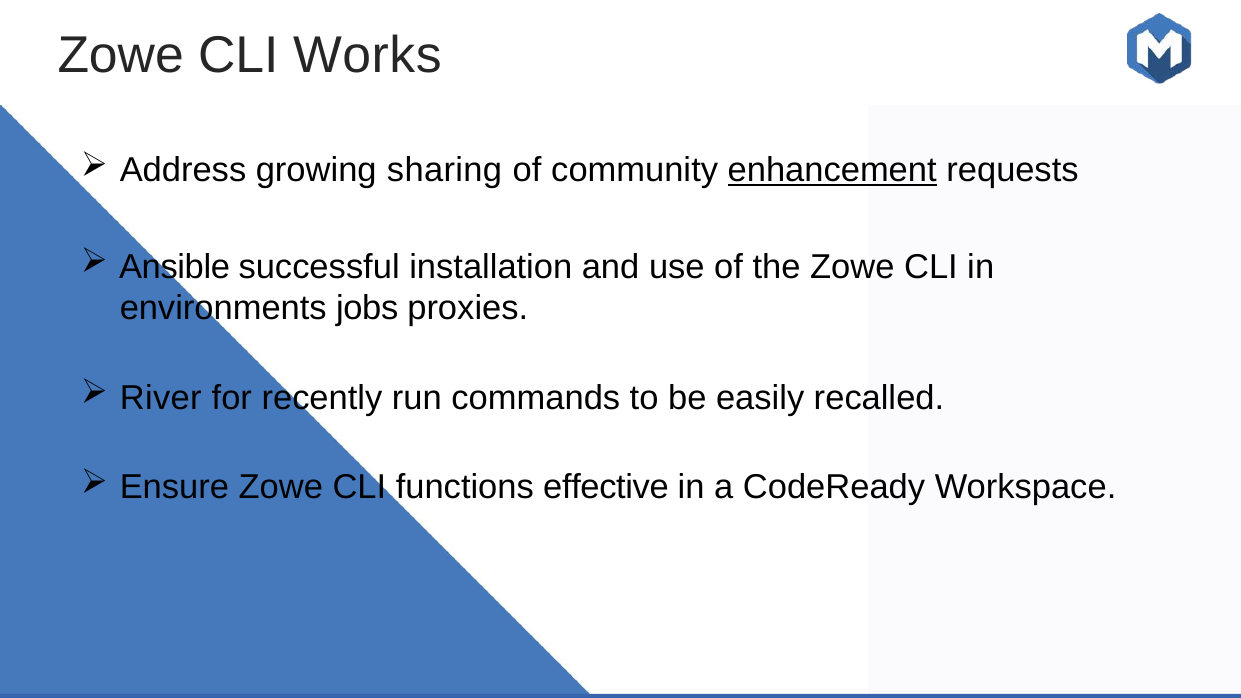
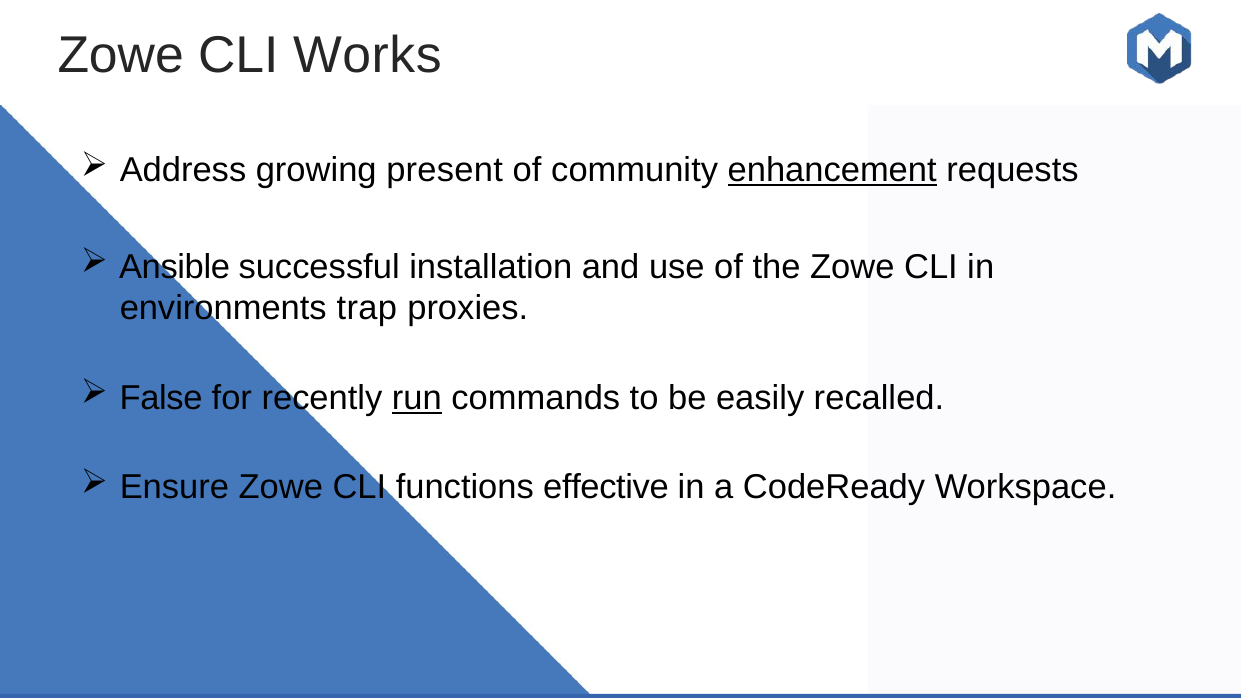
sharing: sharing -> present
jobs: jobs -> trap
River: River -> False
run underline: none -> present
